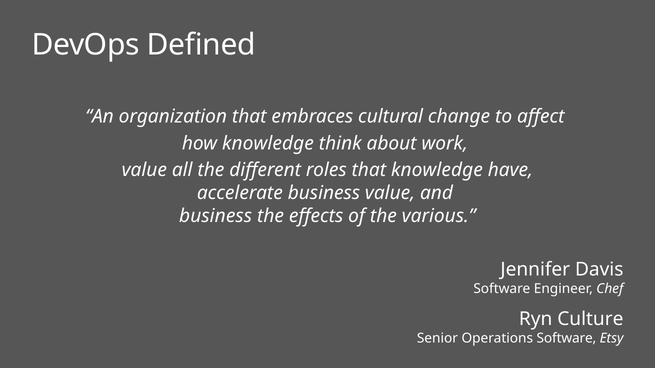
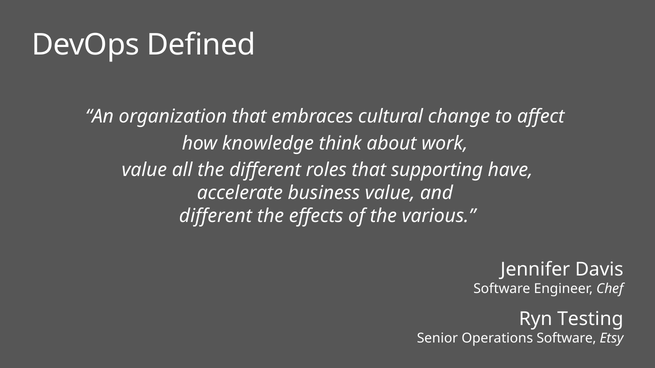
that knowledge: knowledge -> supporting
business at (216, 216): business -> different
Culture: Culture -> Testing
